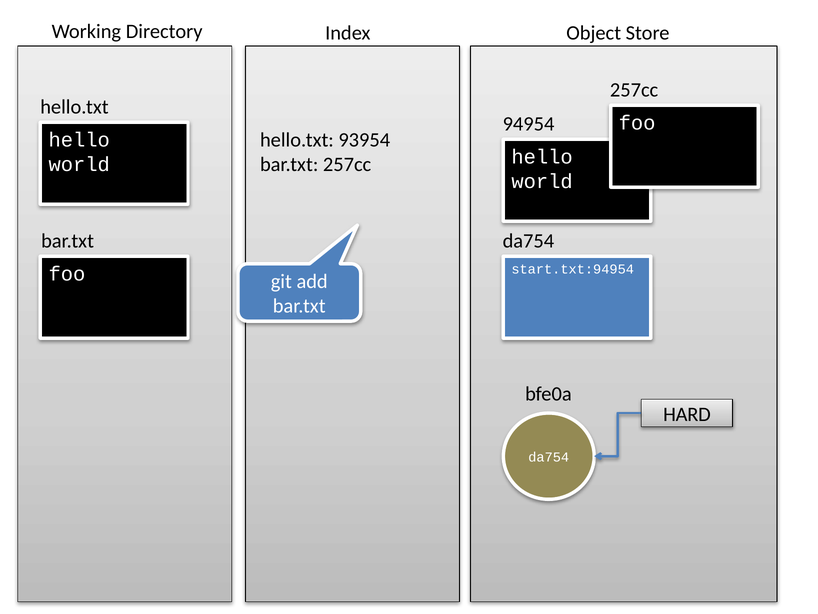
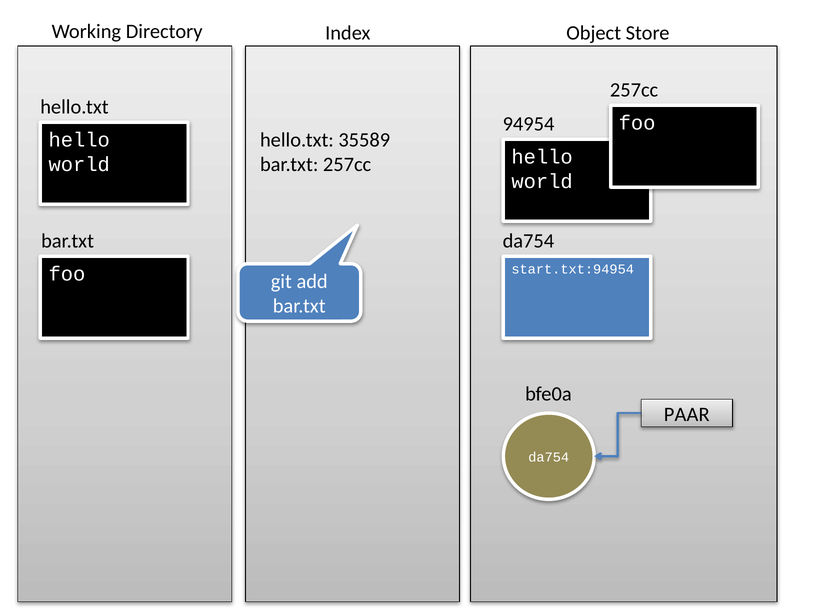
93954: 93954 -> 35589
HARD: HARD -> PAAR
